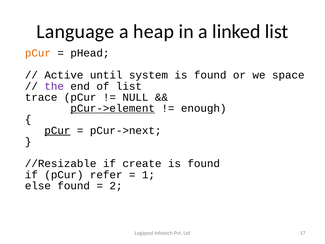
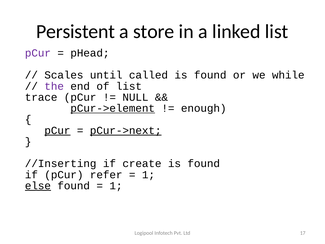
Language: Language -> Persistent
heap: heap -> store
pCur at (38, 53) colour: orange -> purple
Active: Active -> Scales
system: system -> called
space: space -> while
pCur->next underline: none -> present
//Resizable: //Resizable -> //Inserting
else underline: none -> present
2 at (116, 186): 2 -> 1
